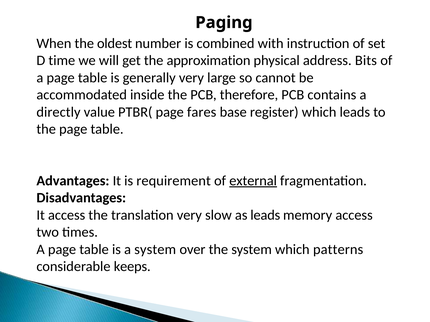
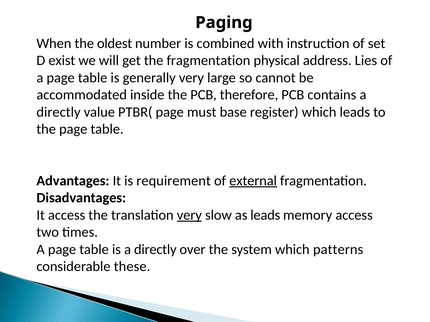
time: time -> exist
the approximation: approximation -> fragmentation
Bits: Bits -> Lies
fares: fares -> must
very at (189, 215) underline: none -> present
is a system: system -> directly
keeps: keeps -> these
